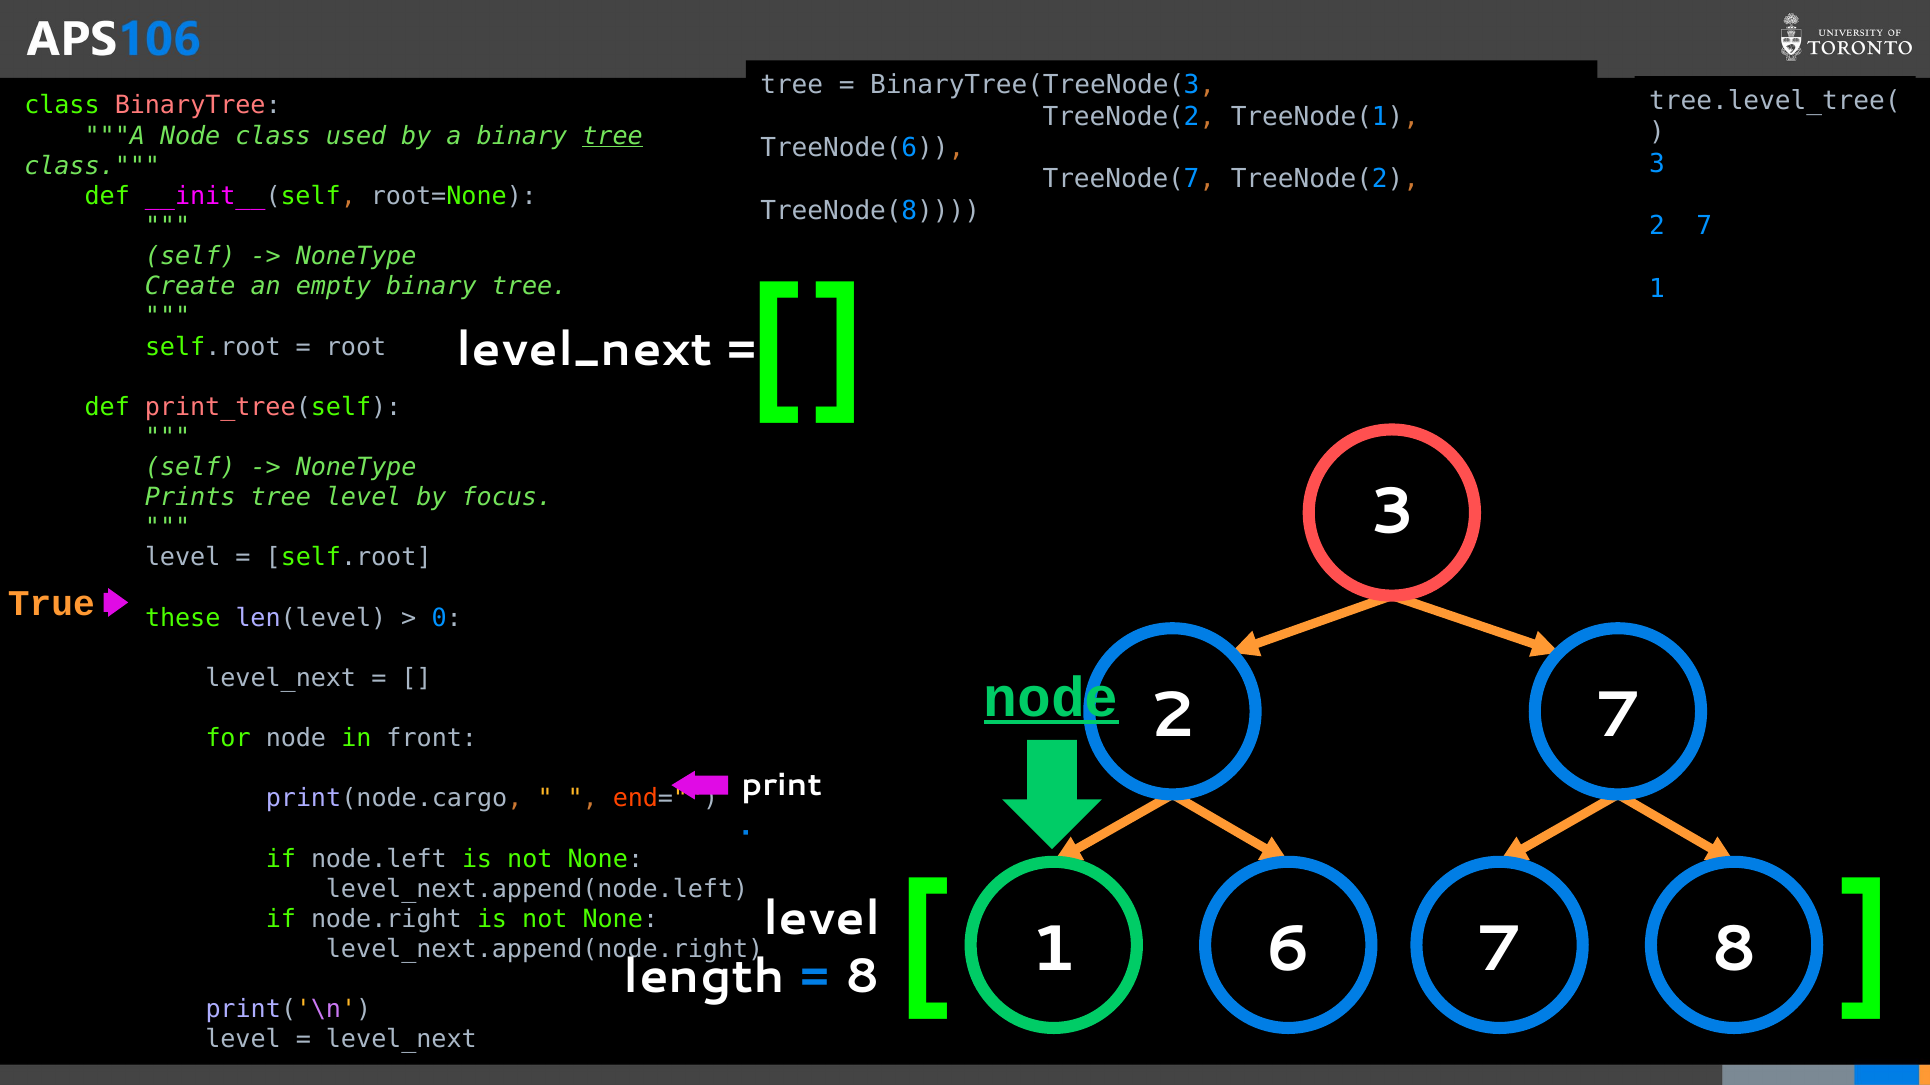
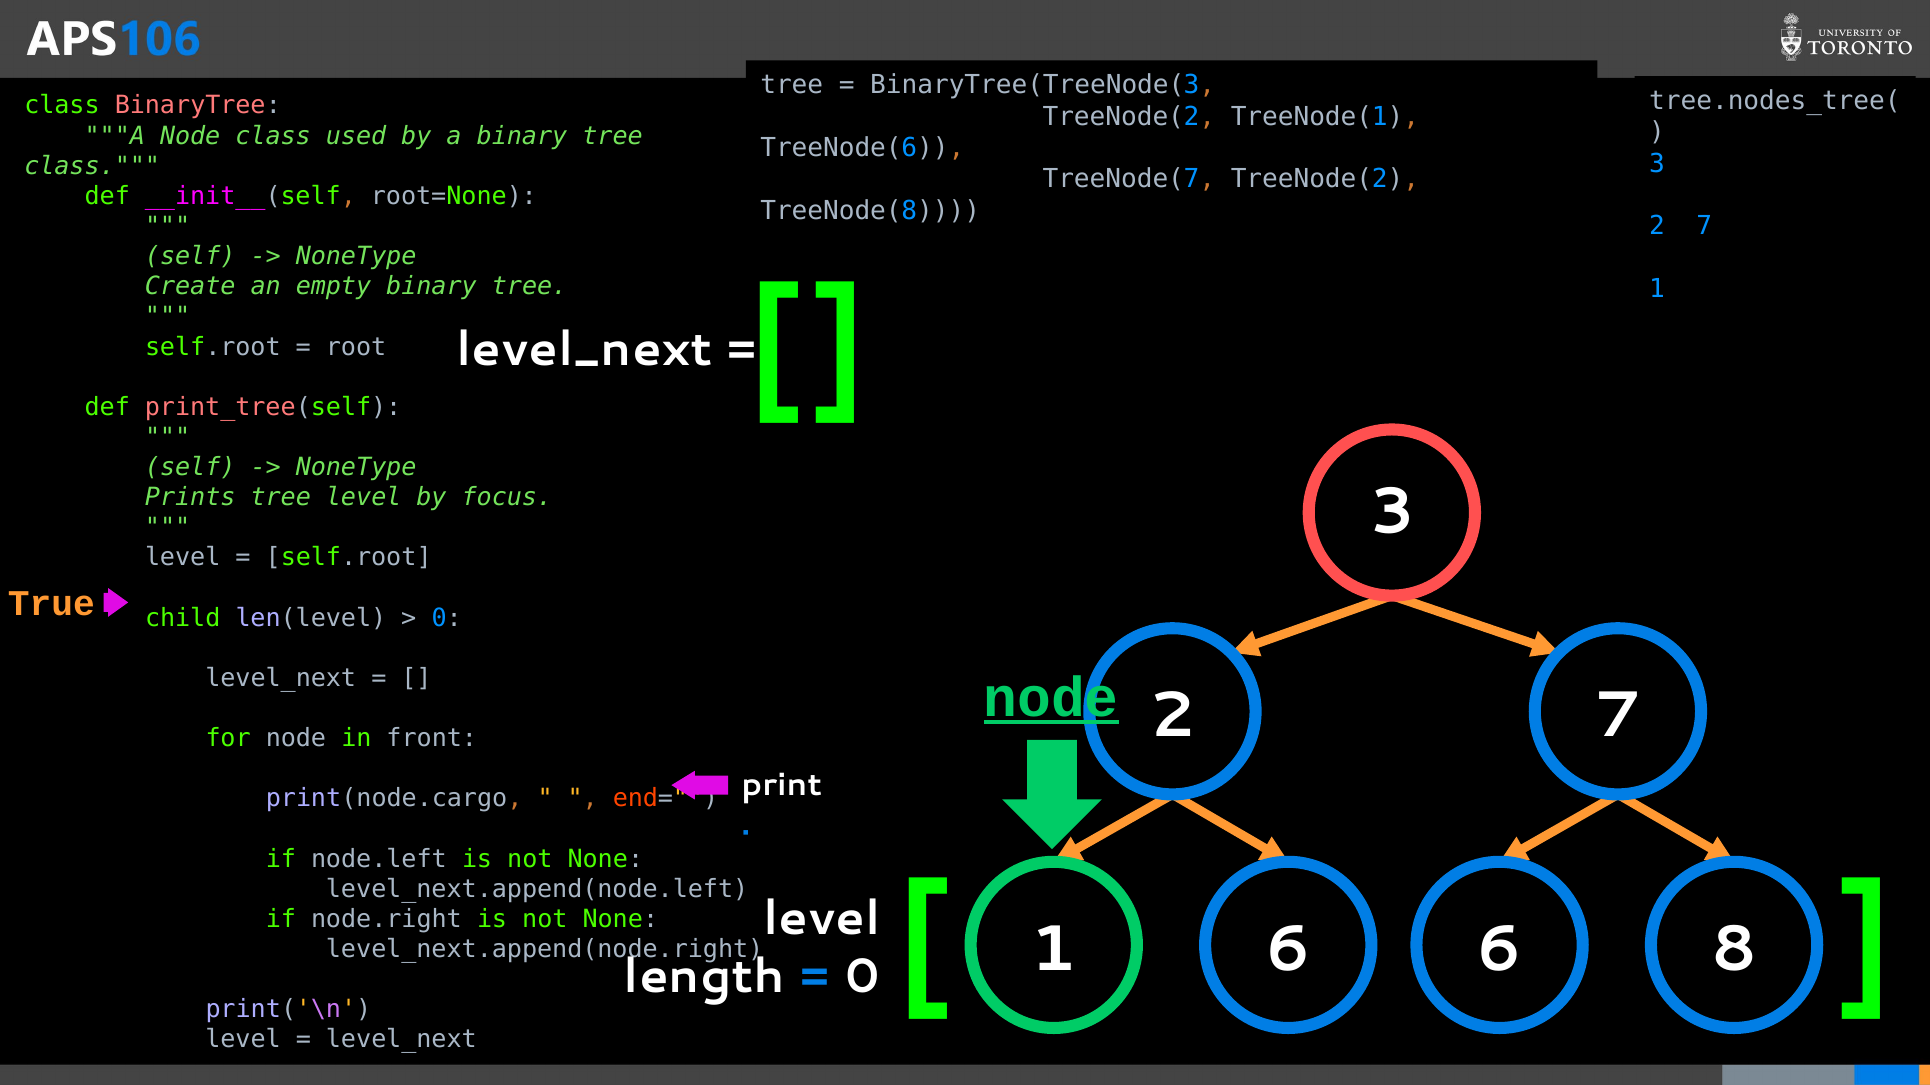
tree.level_tree(: tree.level_tree( -> tree.nodes_tree(
tree at (613, 136) underline: present -> none
these: these -> child
6 7: 7 -> 6
8 at (862, 977): 8 -> 0
